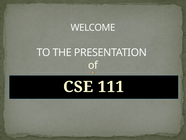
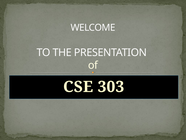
111: 111 -> 303
